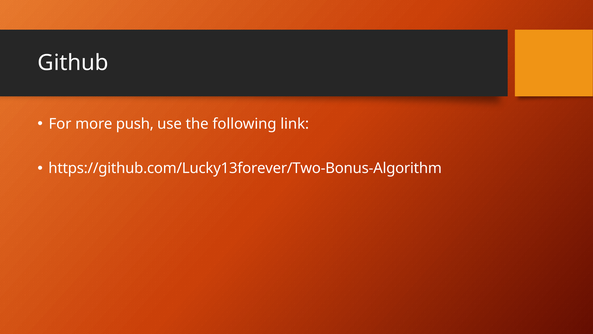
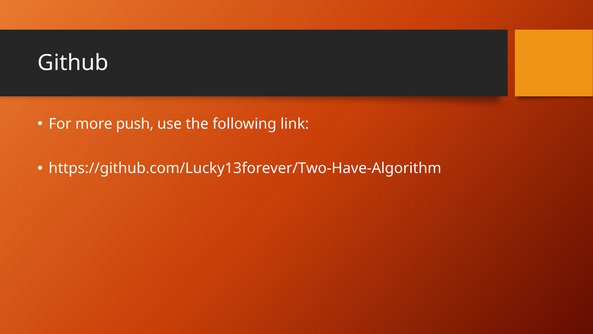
https://github.com/Lucky13forever/Two-Bonus-Algorithm: https://github.com/Lucky13forever/Two-Bonus-Algorithm -> https://github.com/Lucky13forever/Two-Have-Algorithm
